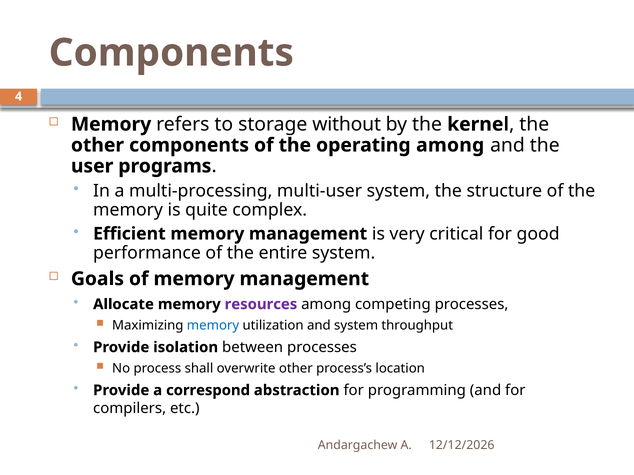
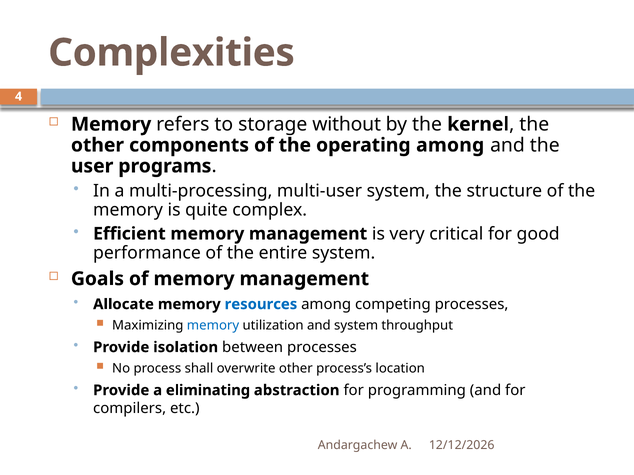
Components at (171, 53): Components -> Complexities
resources colour: purple -> blue
correspond: correspond -> eliminating
